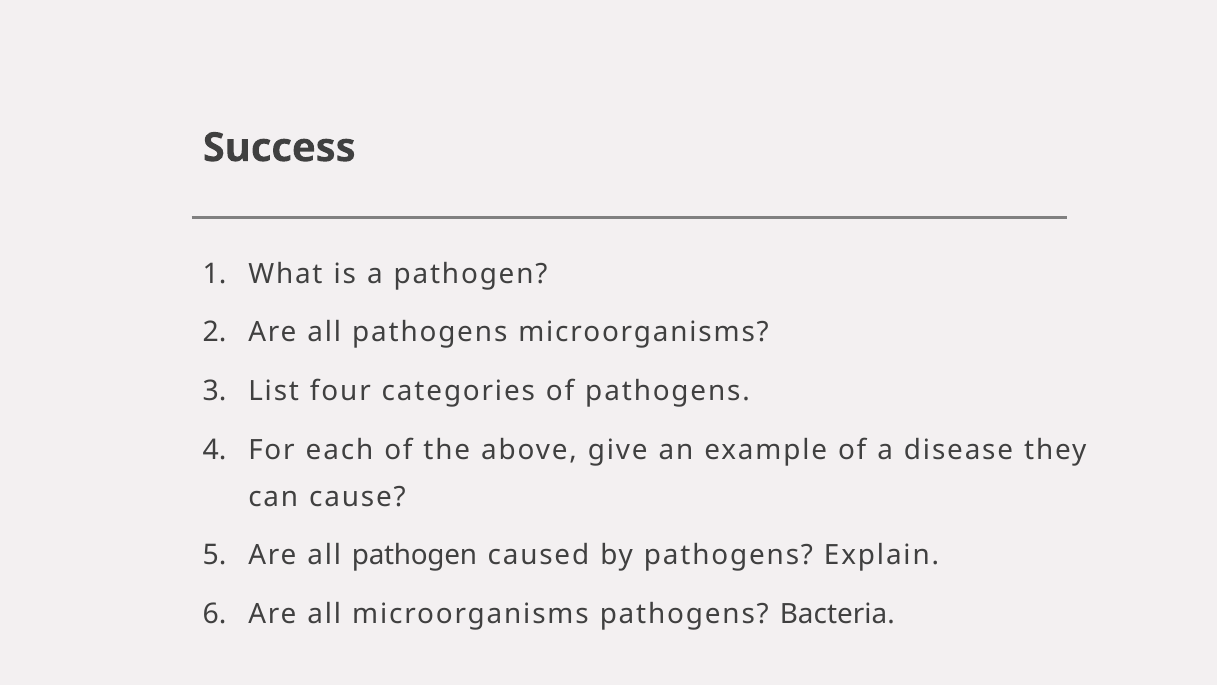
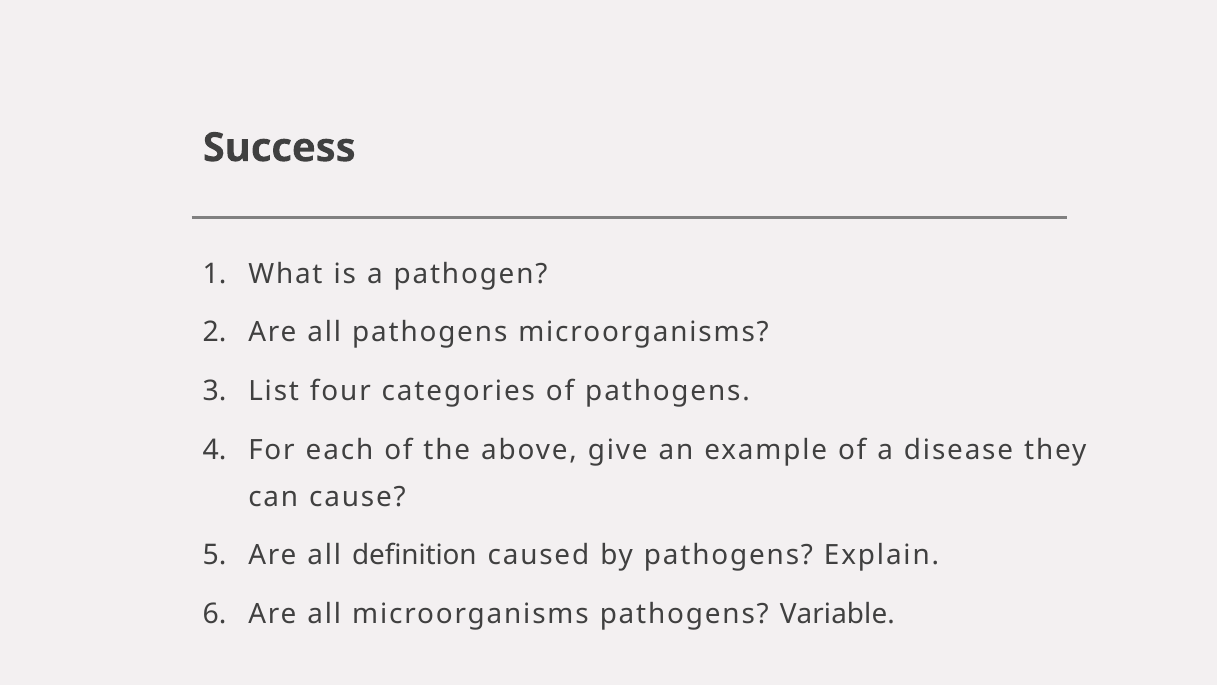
all pathogen: pathogen -> definition
Bacteria: Bacteria -> Variable
